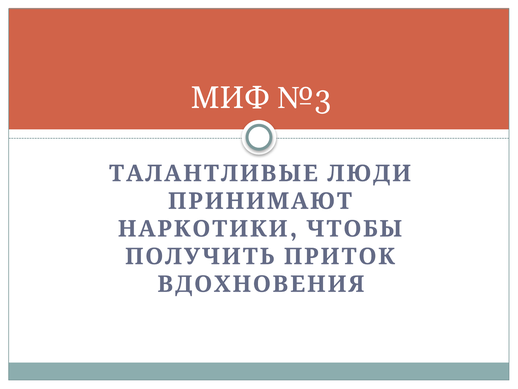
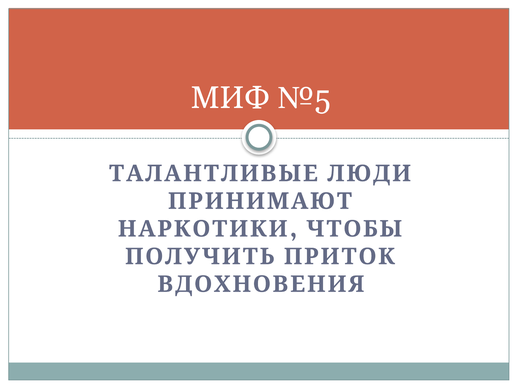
№3: №3 -> №5
